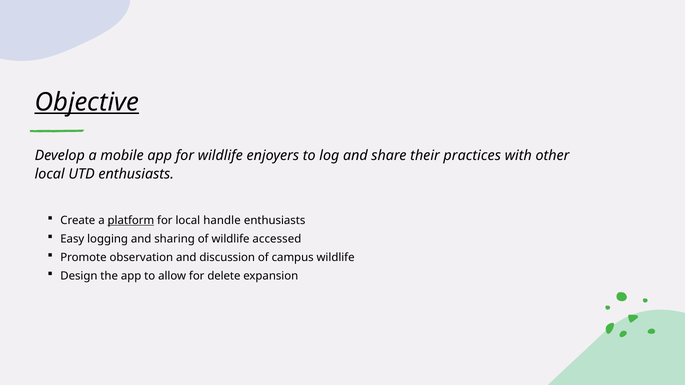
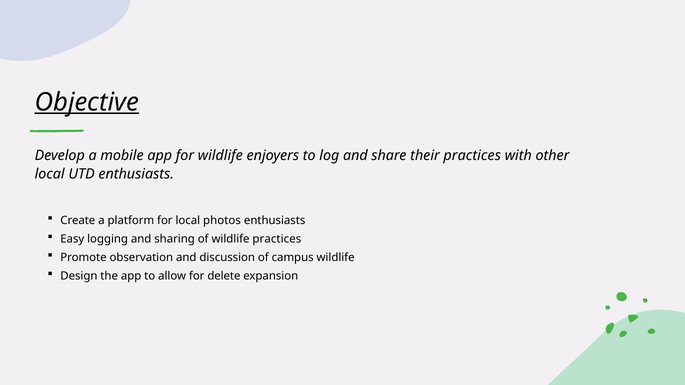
platform underline: present -> none
handle: handle -> photos
wildlife accessed: accessed -> practices
